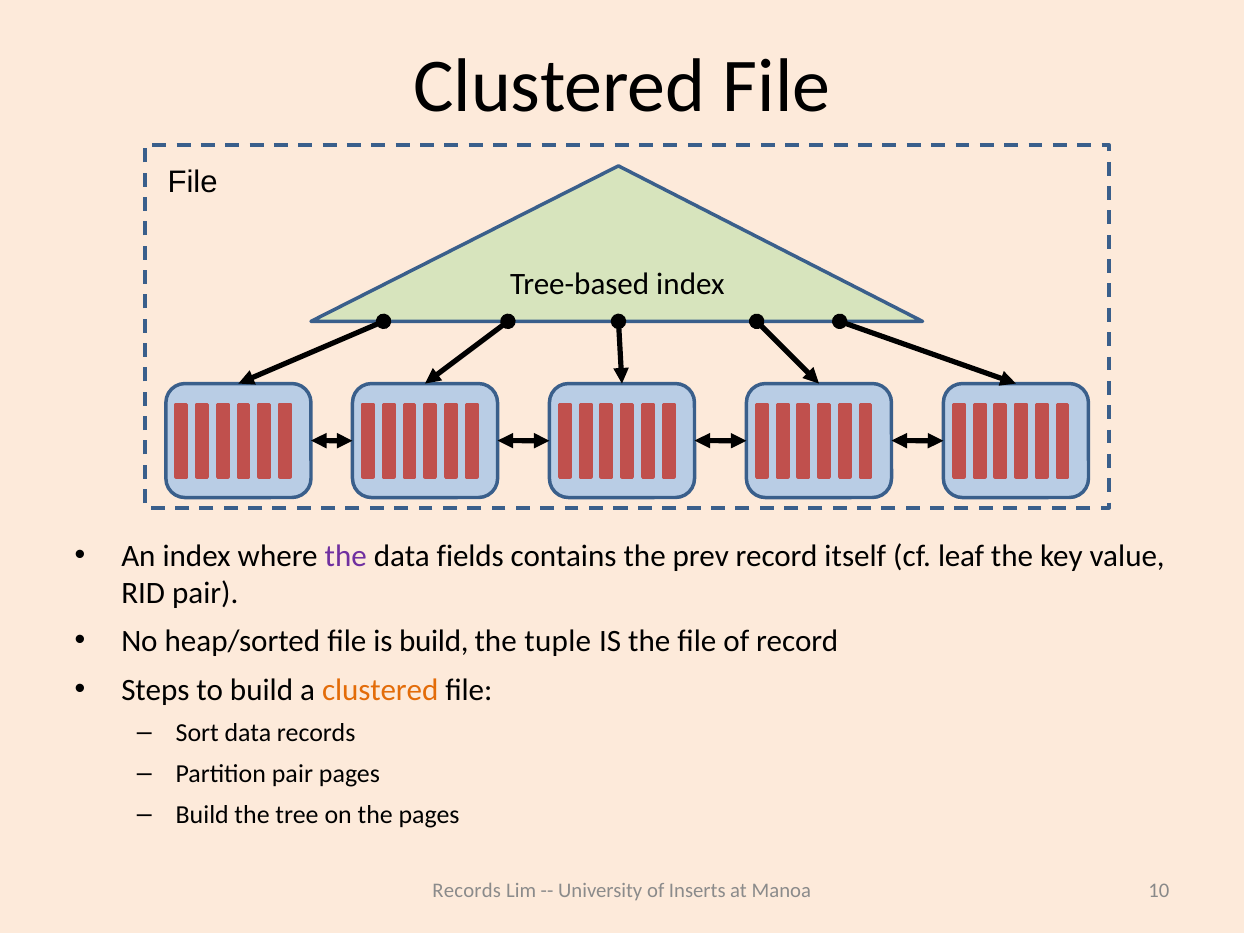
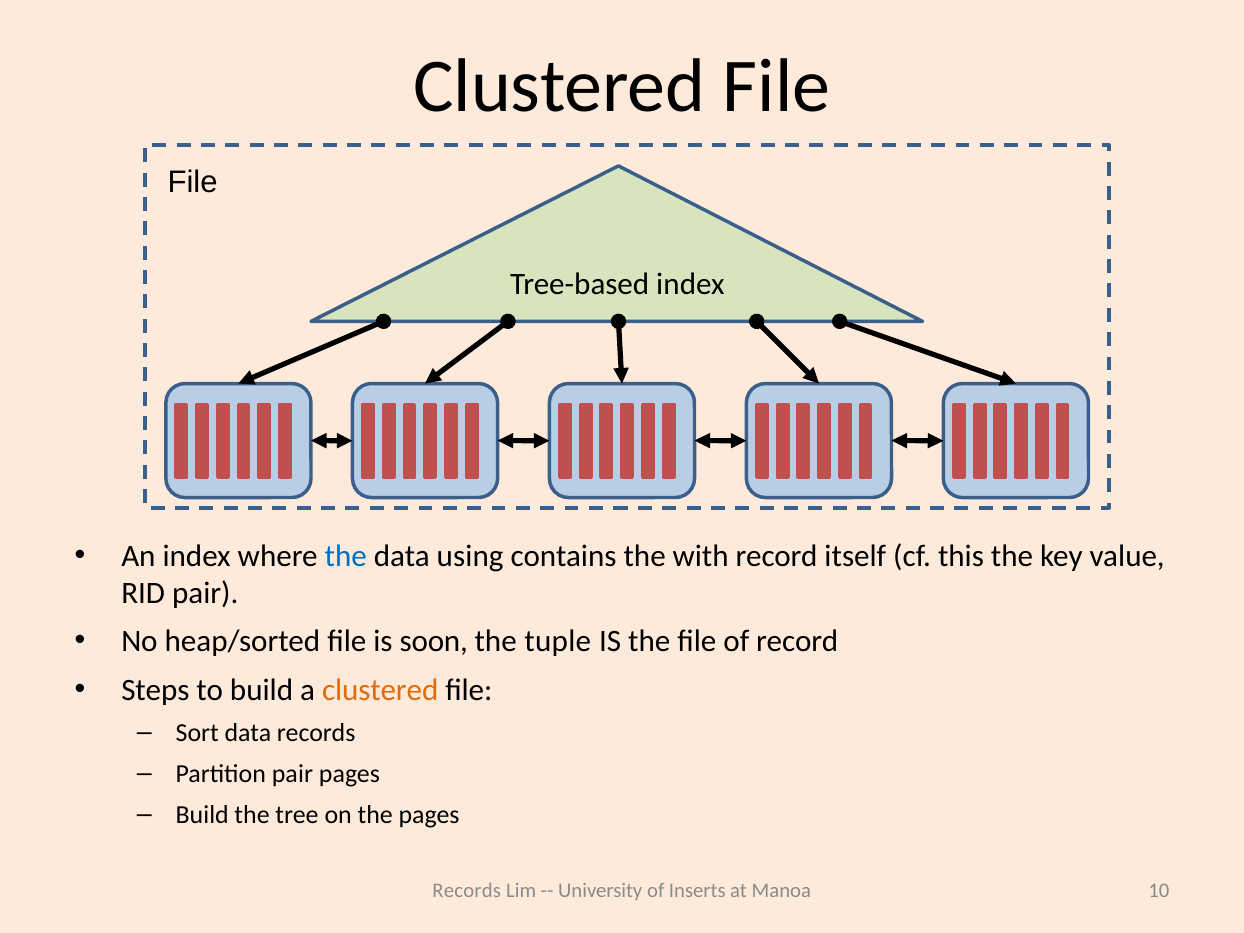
the at (346, 556) colour: purple -> blue
fields: fields -> using
prev: prev -> with
leaf: leaf -> this
is build: build -> soon
